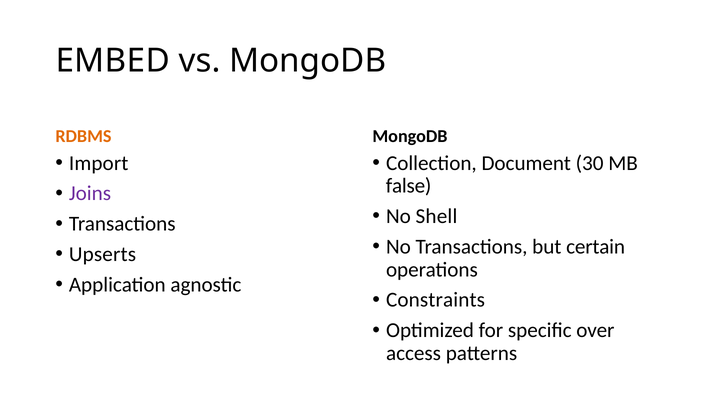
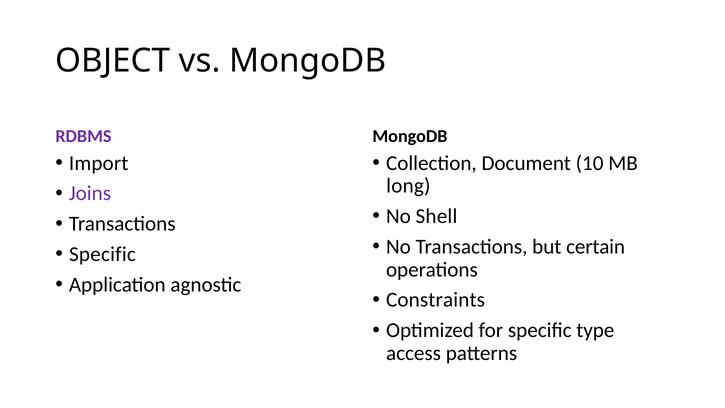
EMBED: EMBED -> OBJECT
RDBMS colour: orange -> purple
30: 30 -> 10
false: false -> long
Upserts at (103, 254): Upserts -> Specific
over: over -> type
